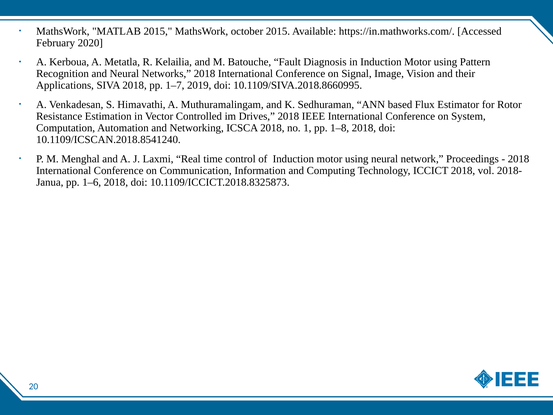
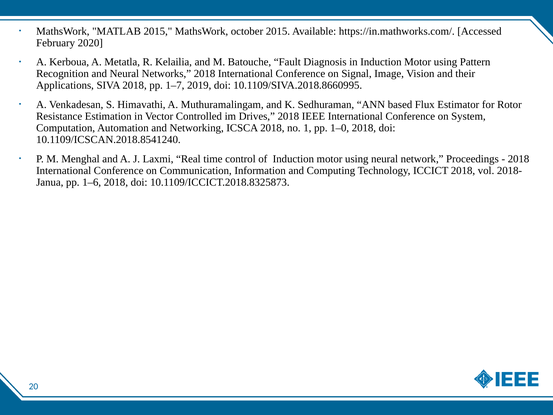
1–8: 1–8 -> 1–0
